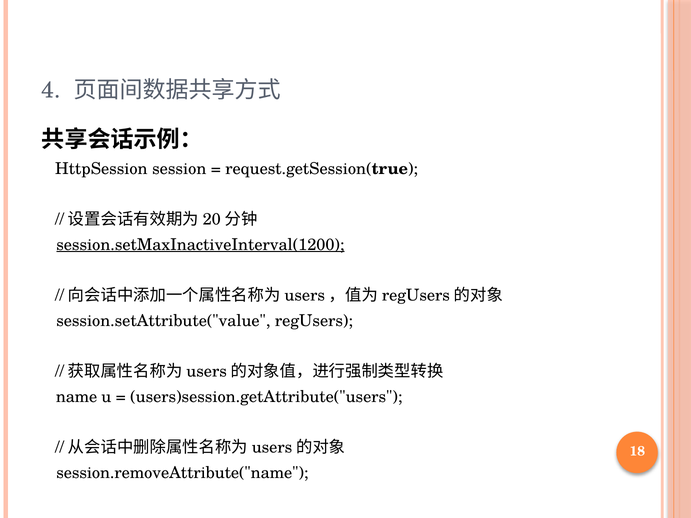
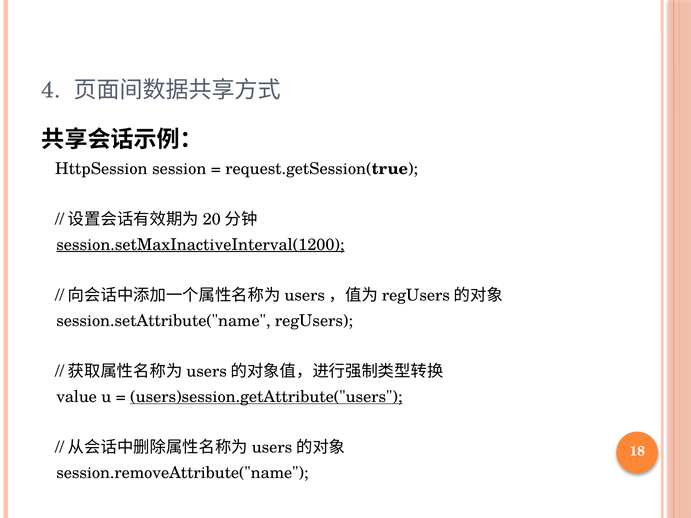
session.setAttribute("value: session.setAttribute("value -> session.setAttribute("name
name: name -> value
users)session.getAttribute("users underline: none -> present
